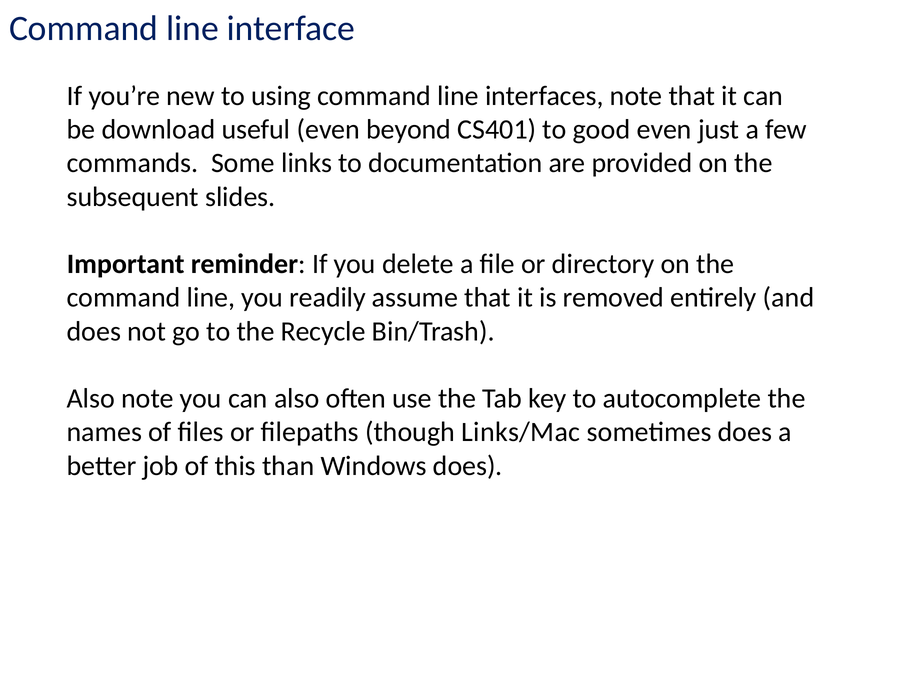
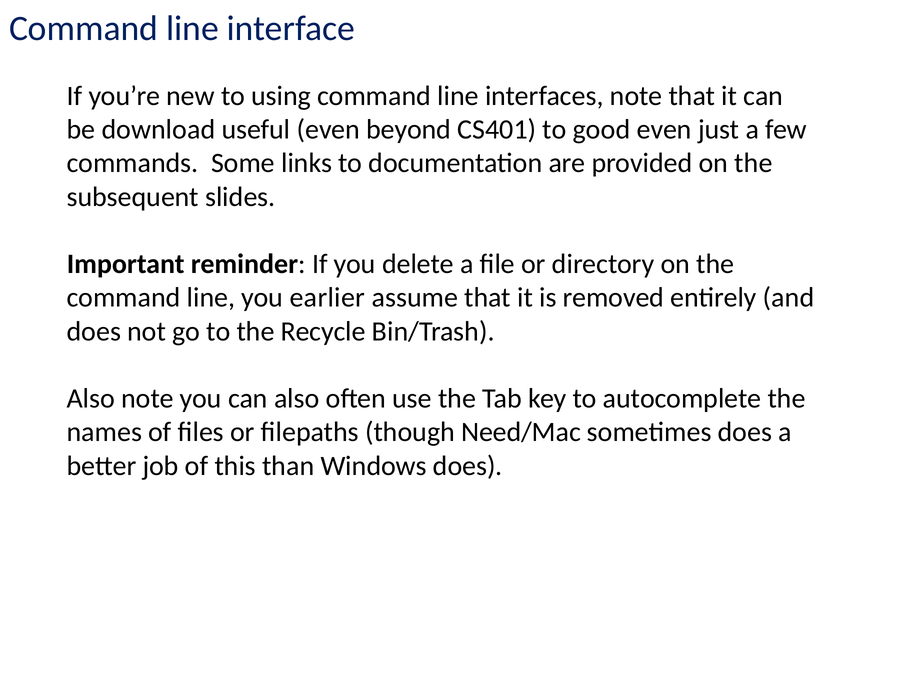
readily: readily -> earlier
Links/Mac: Links/Mac -> Need/Mac
